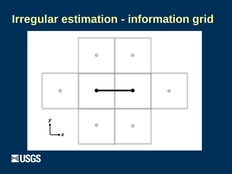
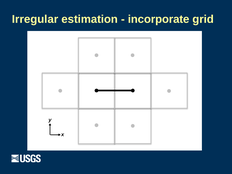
information: information -> incorporate
